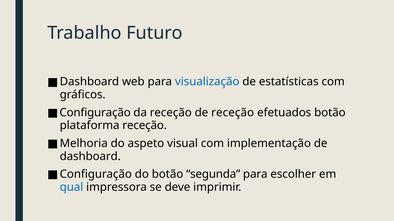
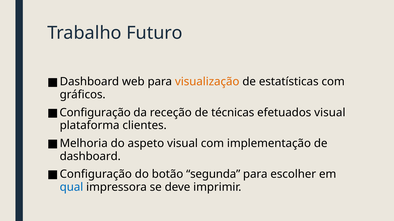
visualização colour: blue -> orange
de receção: receção -> técnicas
efetuados botão: botão -> visual
plataforma receção: receção -> clientes
